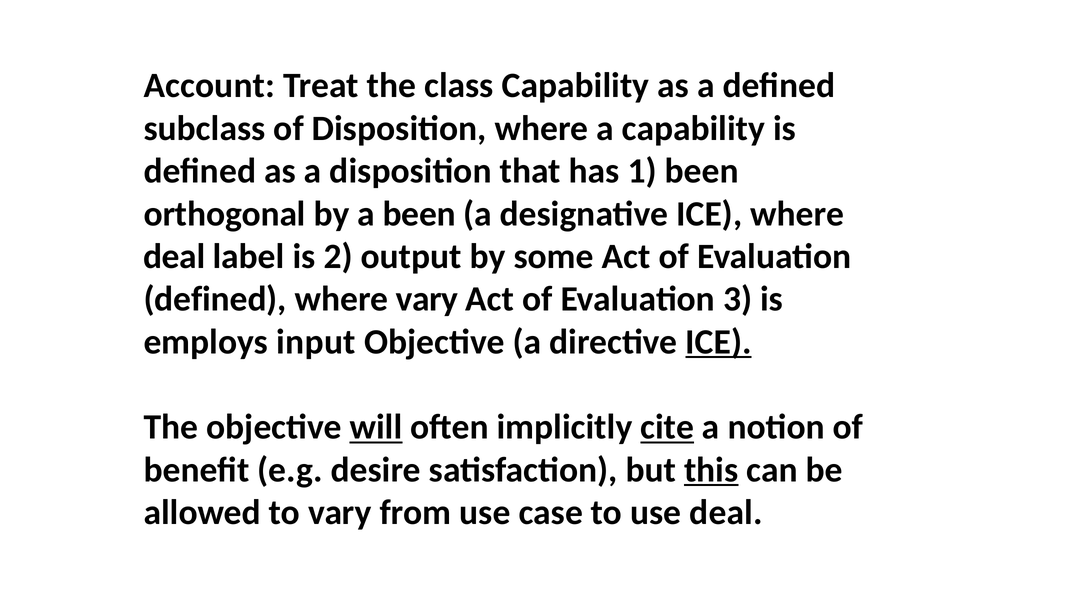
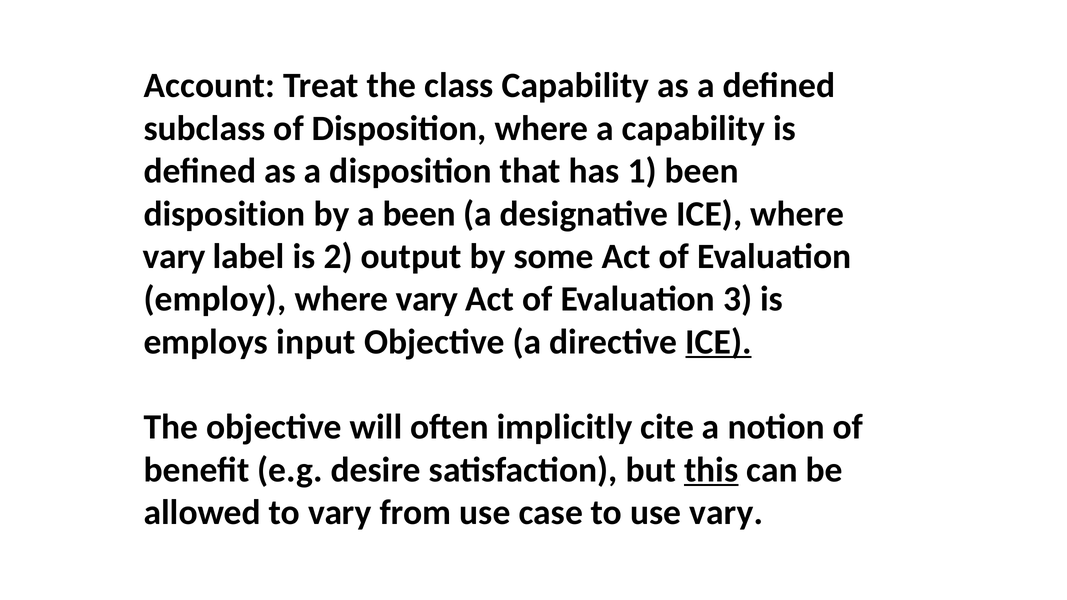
orthogonal at (225, 214): orthogonal -> disposition
deal at (174, 257): deal -> vary
defined at (215, 299): defined -> employ
will underline: present -> none
cite underline: present -> none
use deal: deal -> vary
